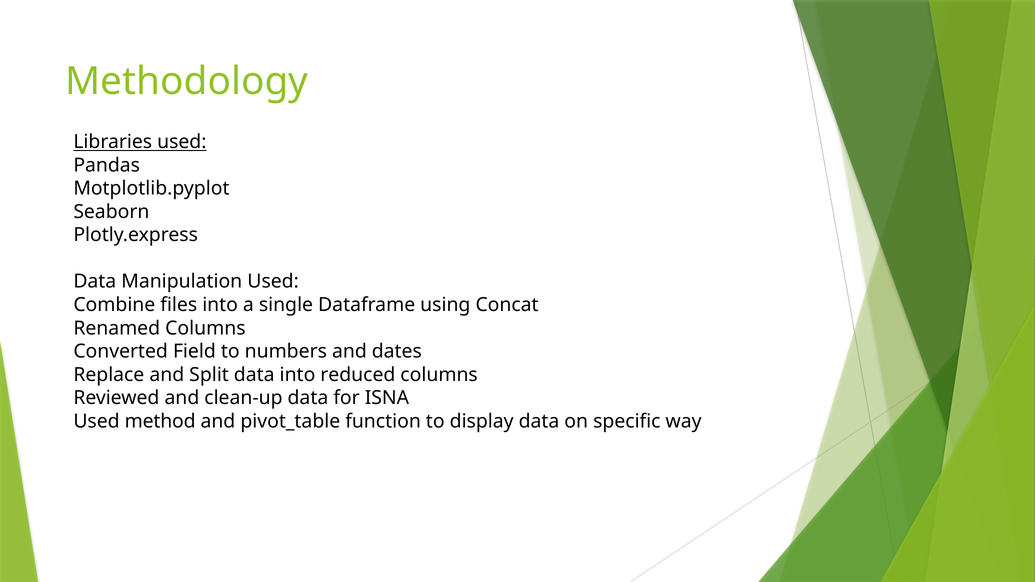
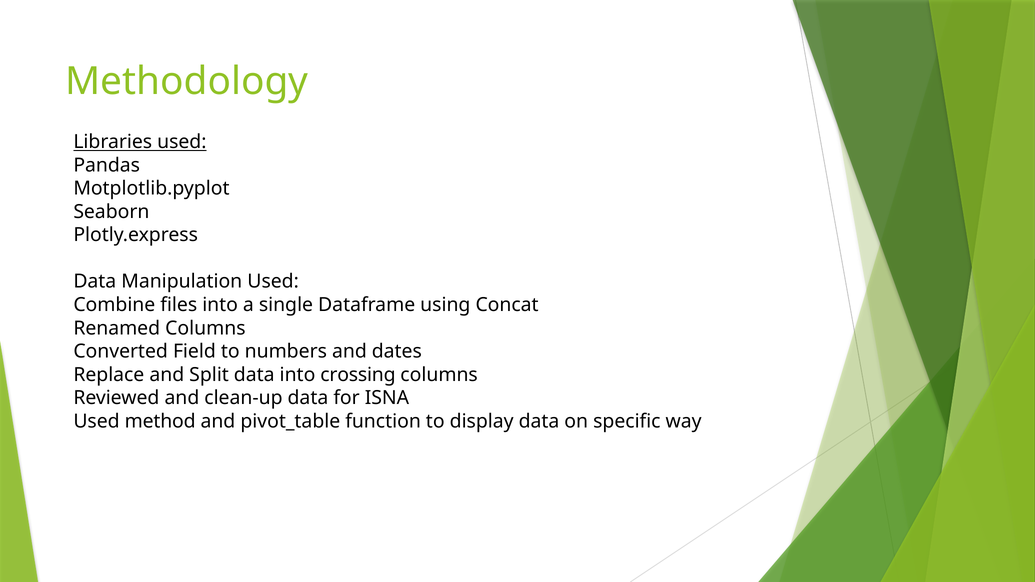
reduced: reduced -> crossing
